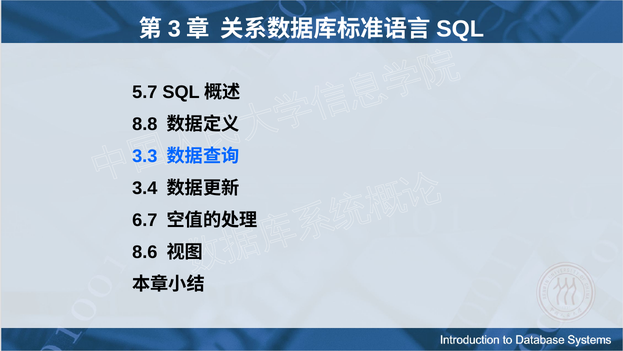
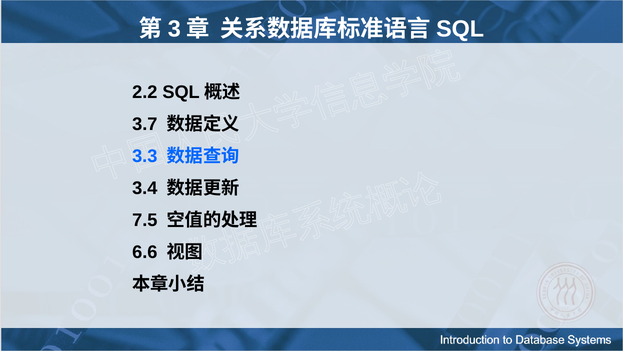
5.7: 5.7 -> 2.2
8.8: 8.8 -> 3.7
6.7: 6.7 -> 7.5
8.6: 8.6 -> 6.6
